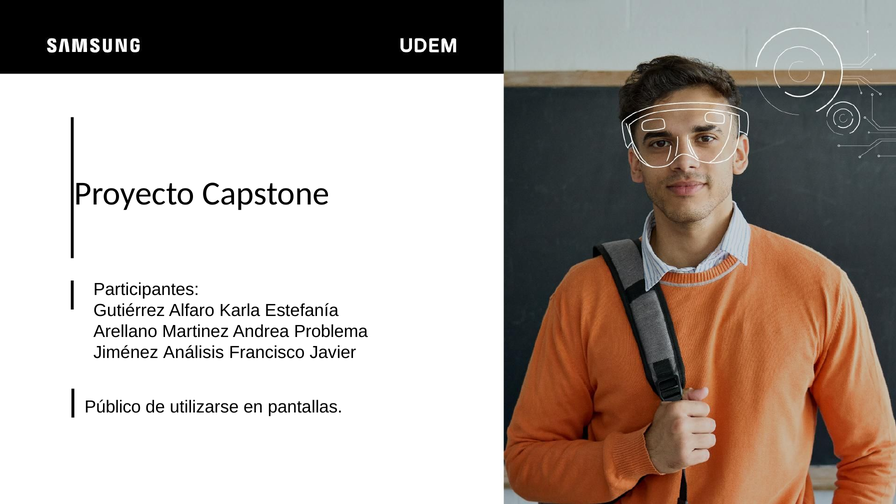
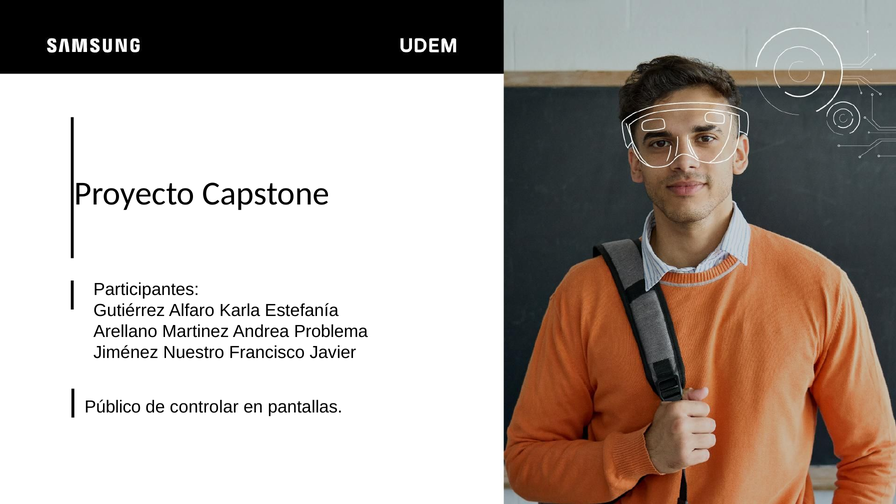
Análisis: Análisis -> Nuestro
utilizarse: utilizarse -> controlar
